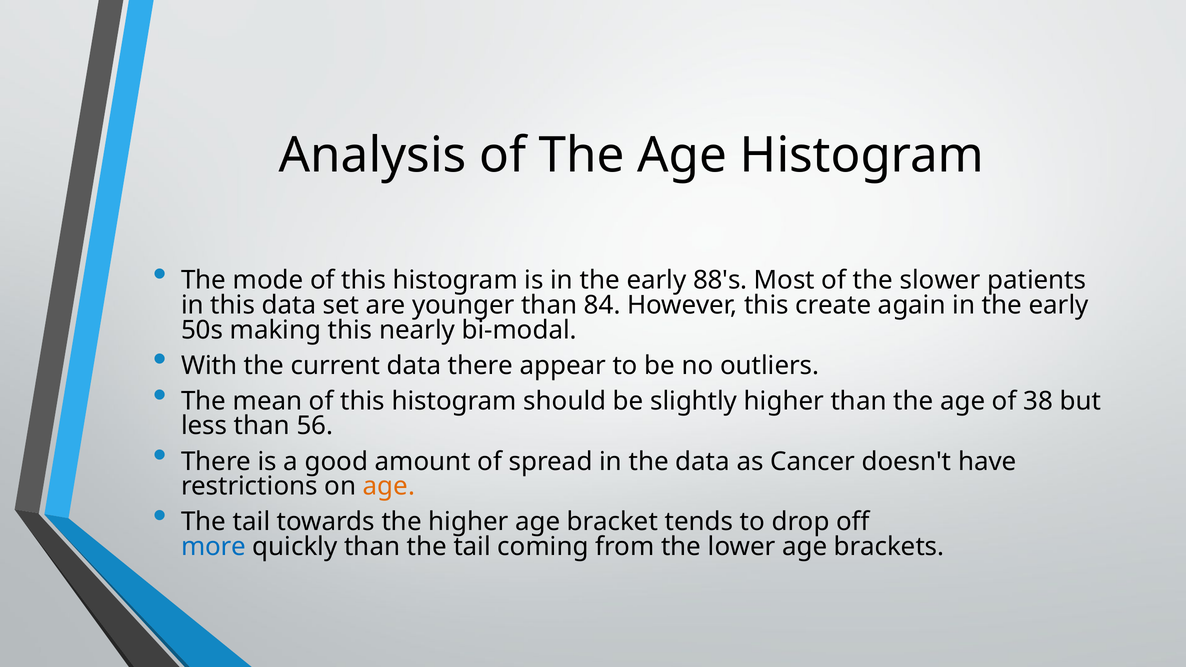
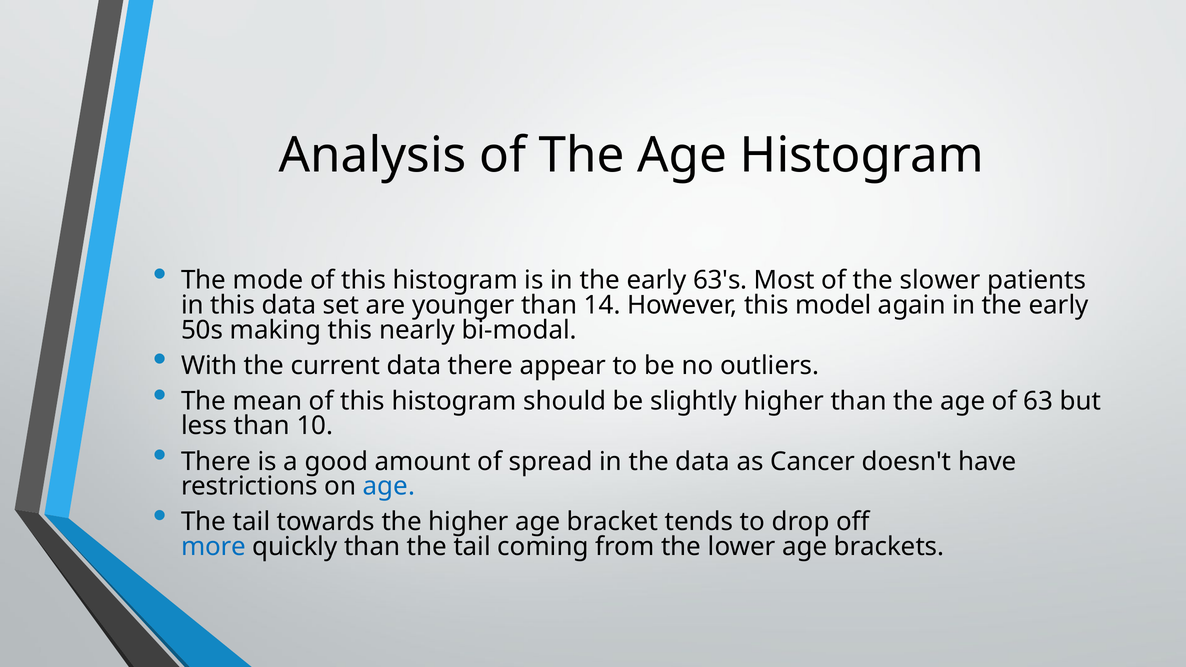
88's: 88's -> 63's
84: 84 -> 14
create: create -> model
38: 38 -> 63
56: 56 -> 10
age at (389, 486) colour: orange -> blue
